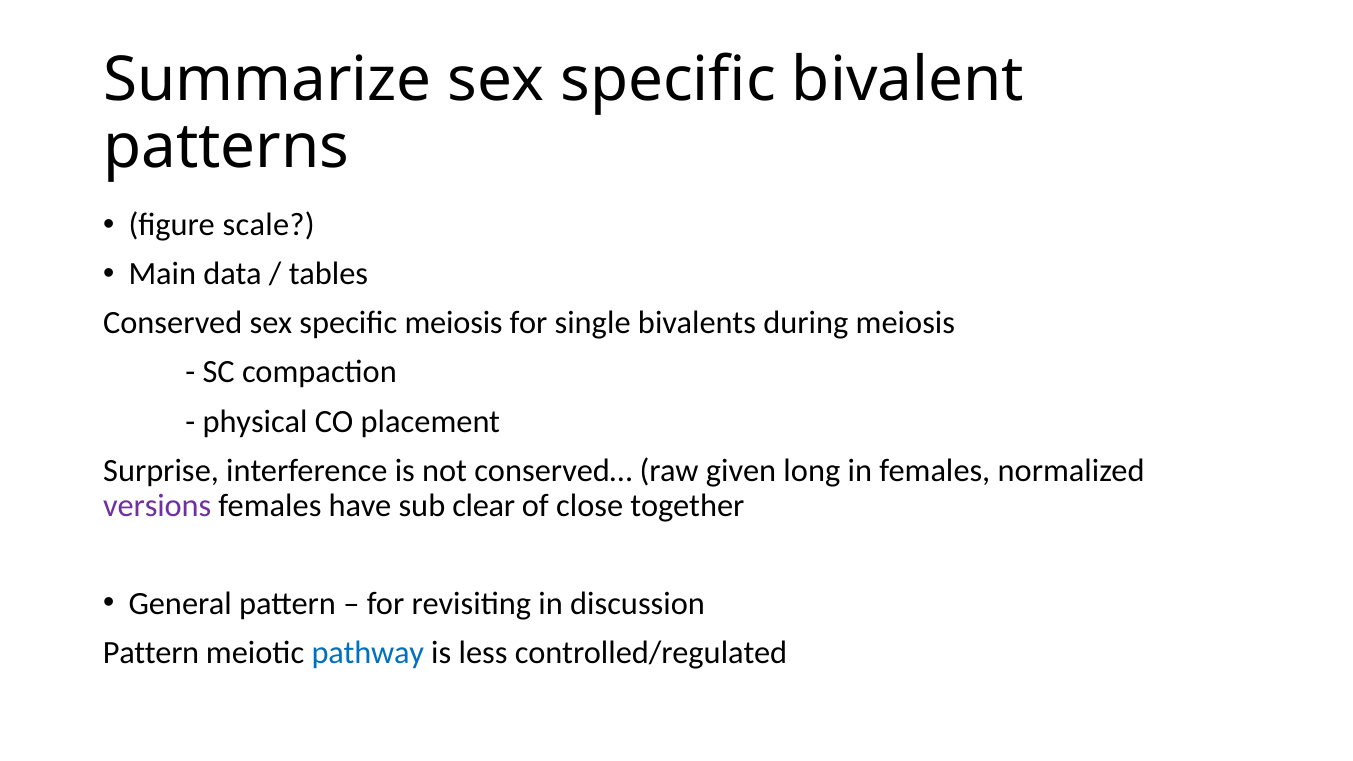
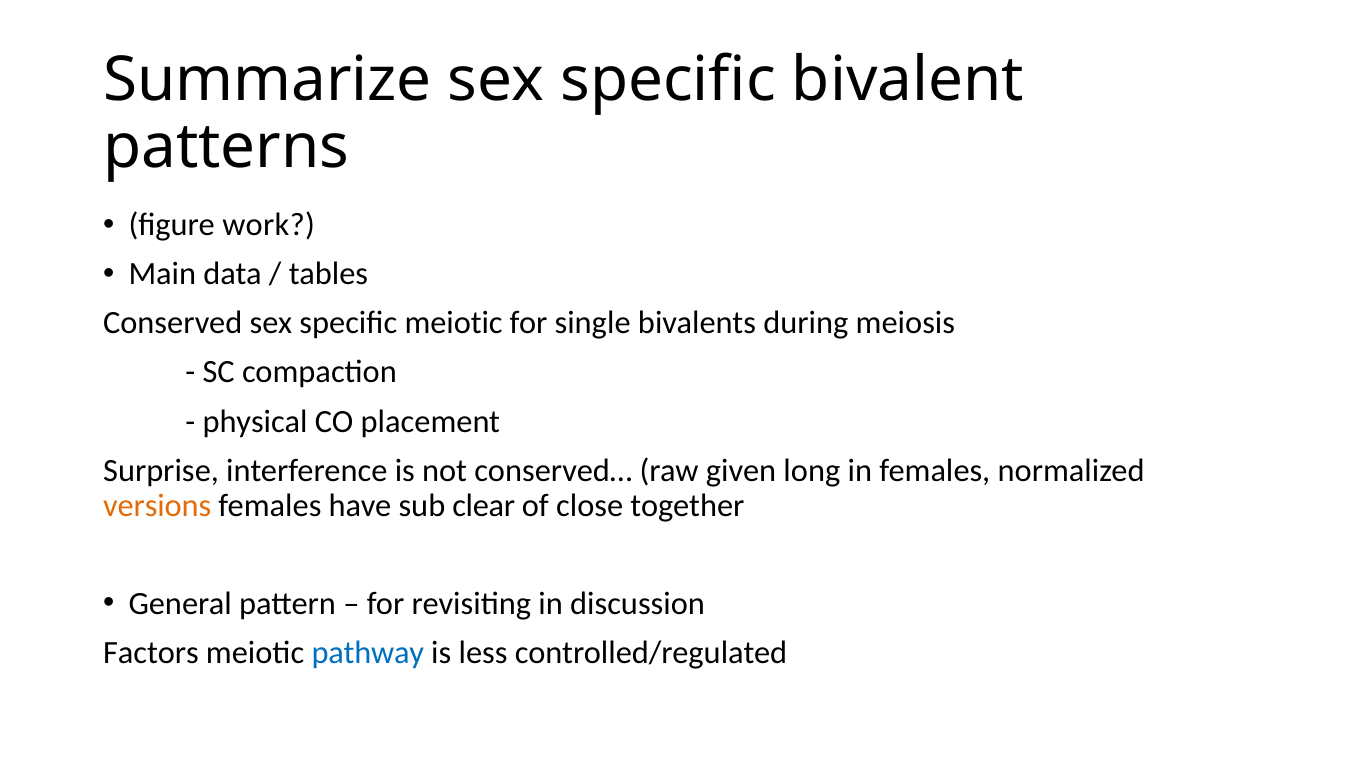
scale: scale -> work
specific meiosis: meiosis -> meiotic
versions colour: purple -> orange
Pattern at (151, 653): Pattern -> Factors
